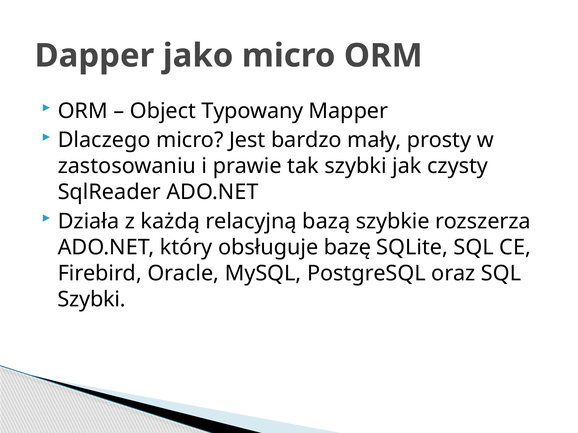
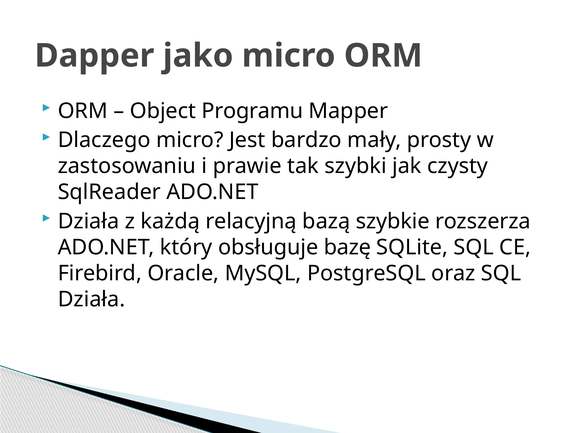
Typowany: Typowany -> Programu
Szybki at (92, 300): Szybki -> Działa
